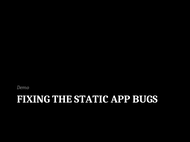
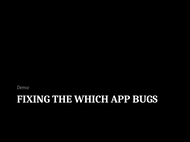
STATIC: STATIC -> WHICH
